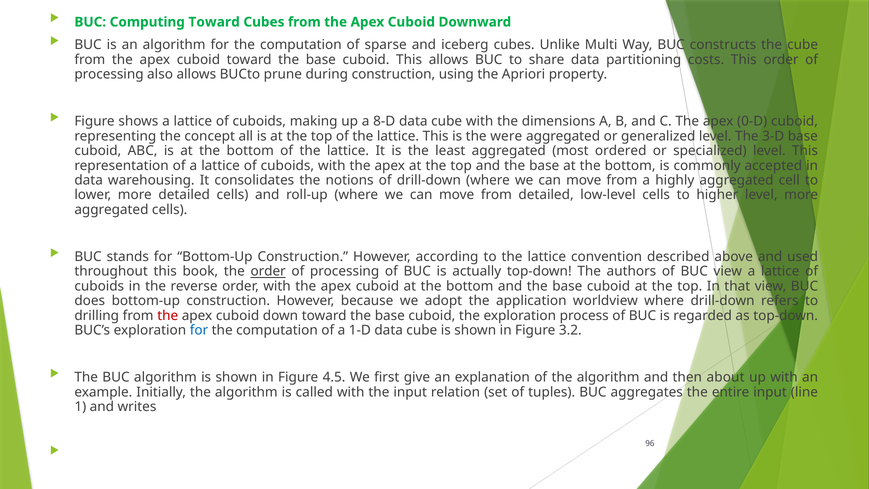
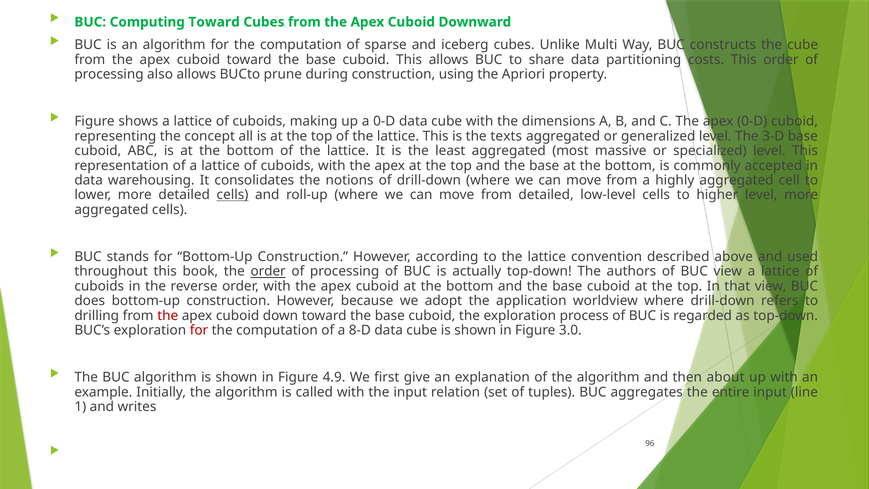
a 8-D: 8-D -> 0-D
were: were -> texts
ordered: ordered -> massive
cells at (232, 195) underline: none -> present
for at (199, 330) colour: blue -> red
1-D: 1-D -> 8-D
3.2: 3.2 -> 3.0
4.5: 4.5 -> 4.9
